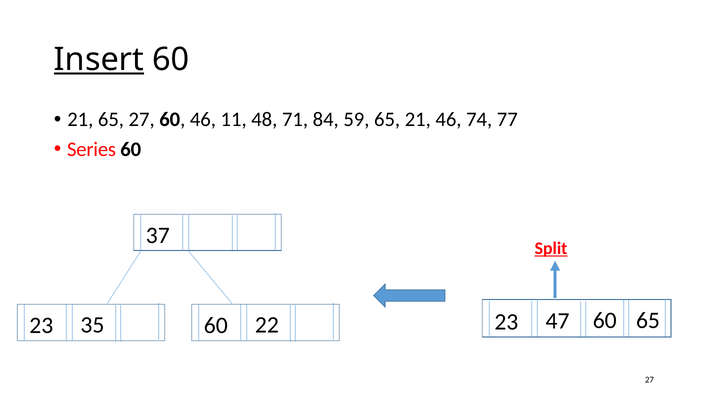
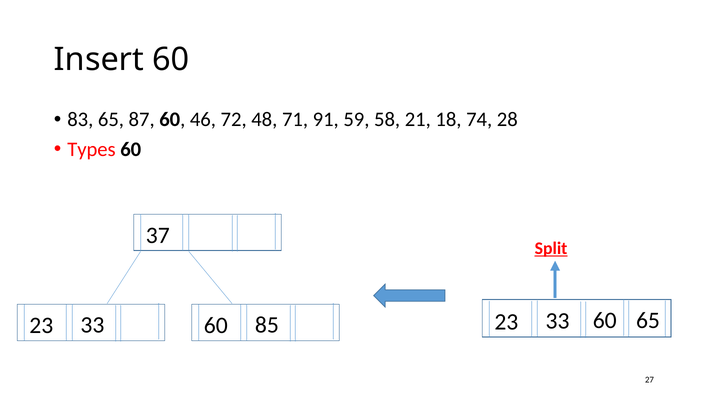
Insert underline: present -> none
21 at (80, 120): 21 -> 83
65 27: 27 -> 87
11: 11 -> 72
84: 84 -> 91
59 65: 65 -> 58
21 46: 46 -> 18
77: 77 -> 28
Series: Series -> Types
47 at (558, 321): 47 -> 33
35 at (92, 325): 35 -> 33
22: 22 -> 85
